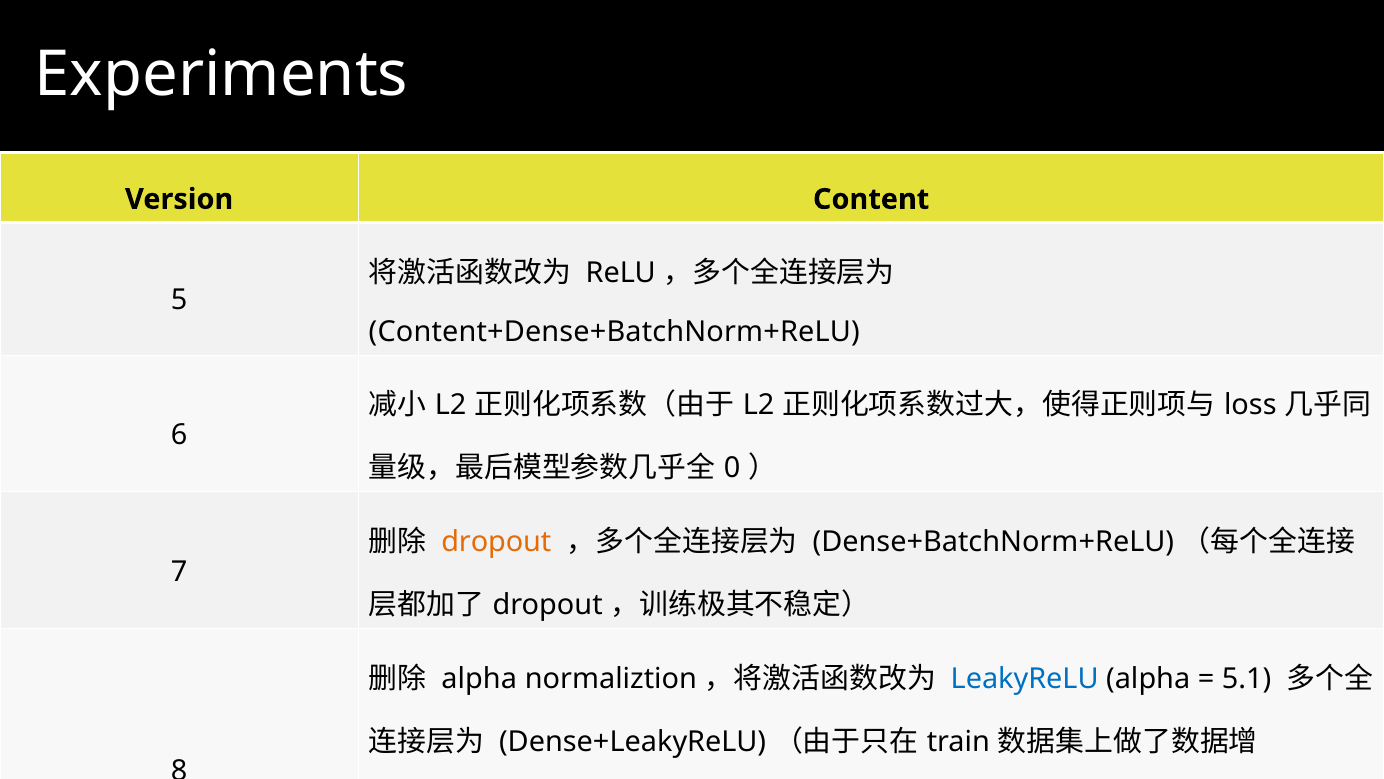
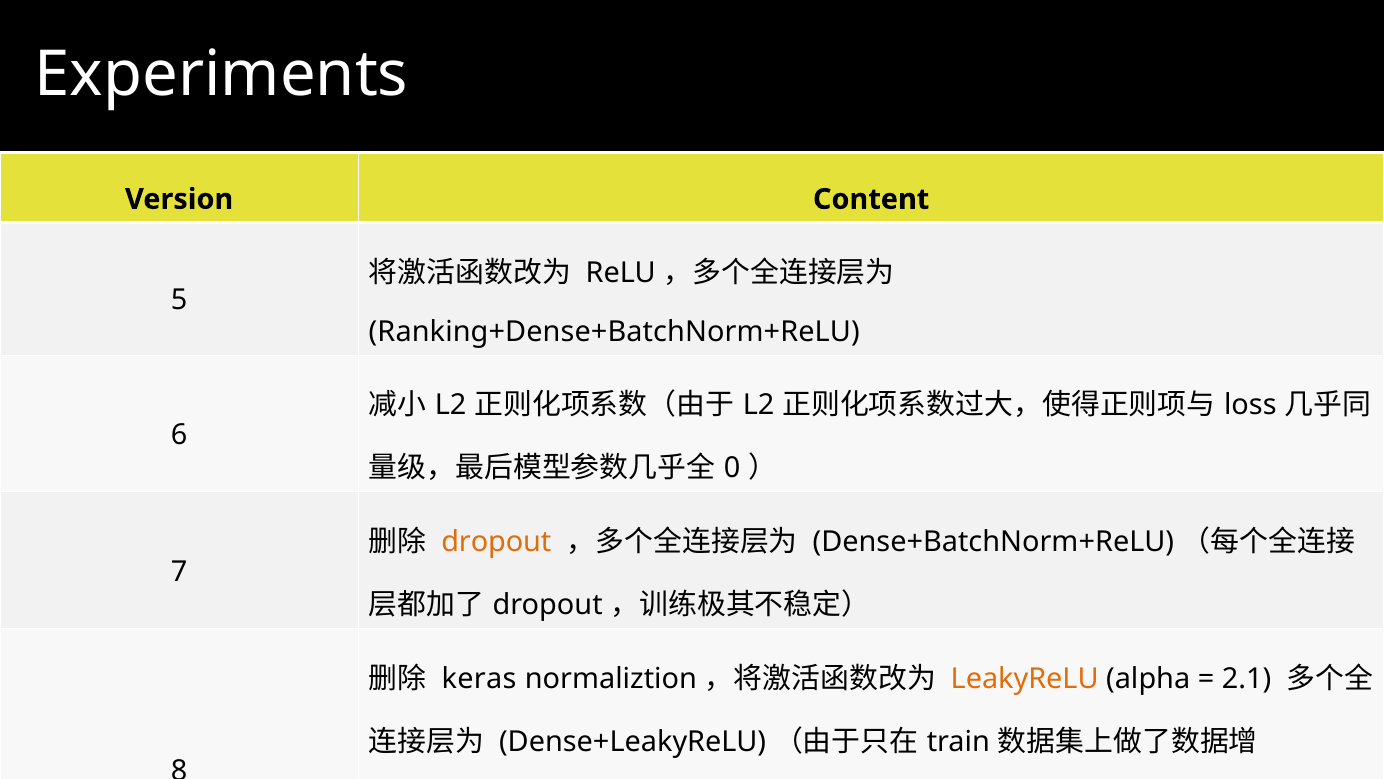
Content+Dense+BatchNorm+ReLU: Content+Dense+BatchNorm+ReLU -> Ranking+Dense+BatchNorm+ReLU
alpha at (479, 678): alpha -> keras
LeakyReLU at (1025, 678) colour: blue -> orange
5.1: 5.1 -> 2.1
